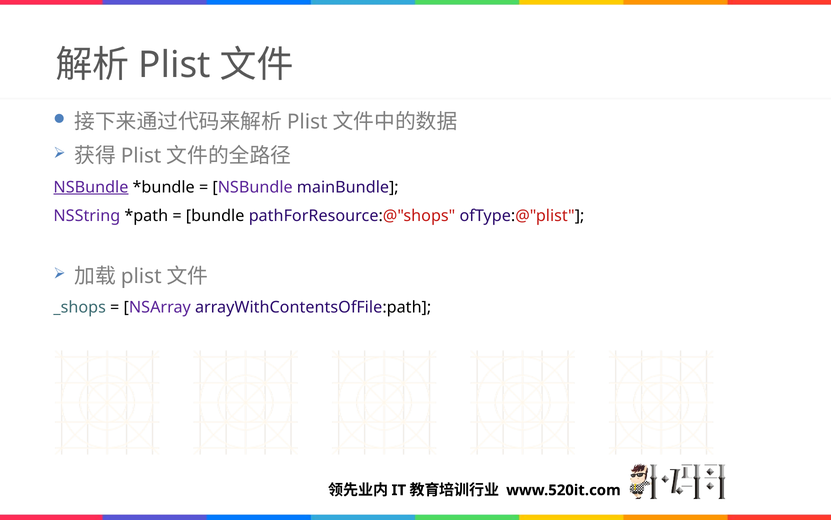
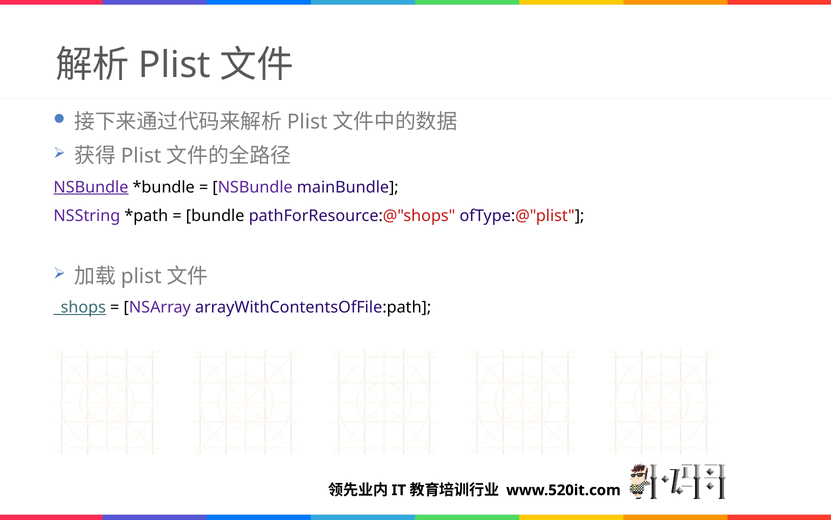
_shops underline: none -> present
